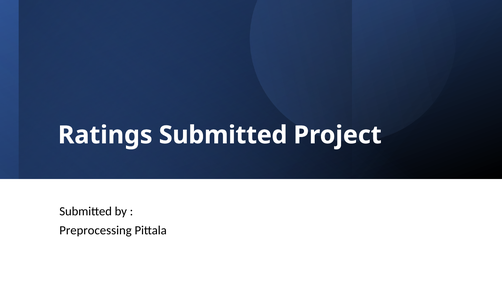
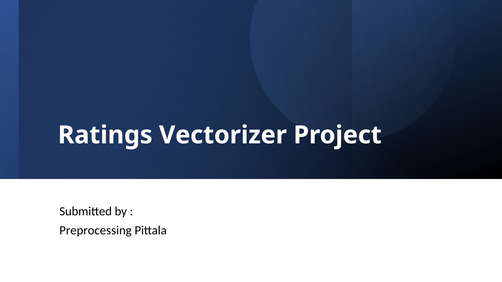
Ratings Submitted: Submitted -> Vectorizer
